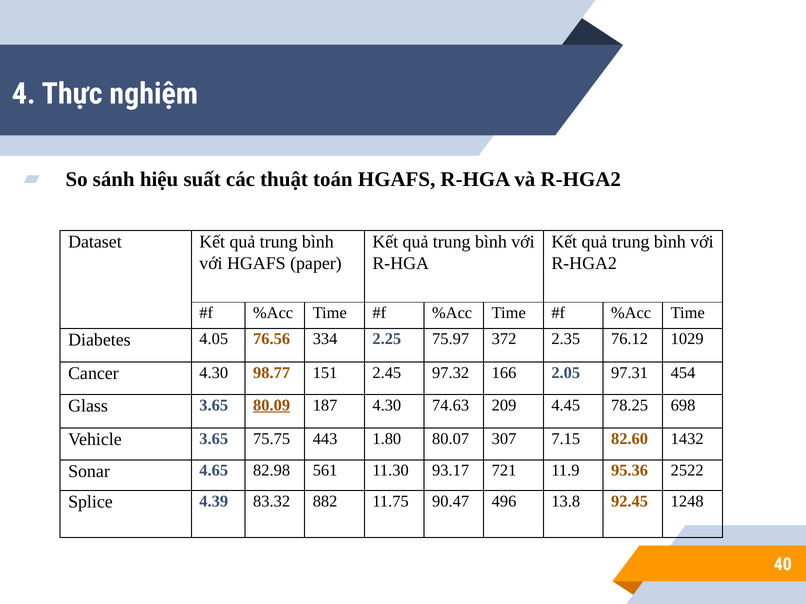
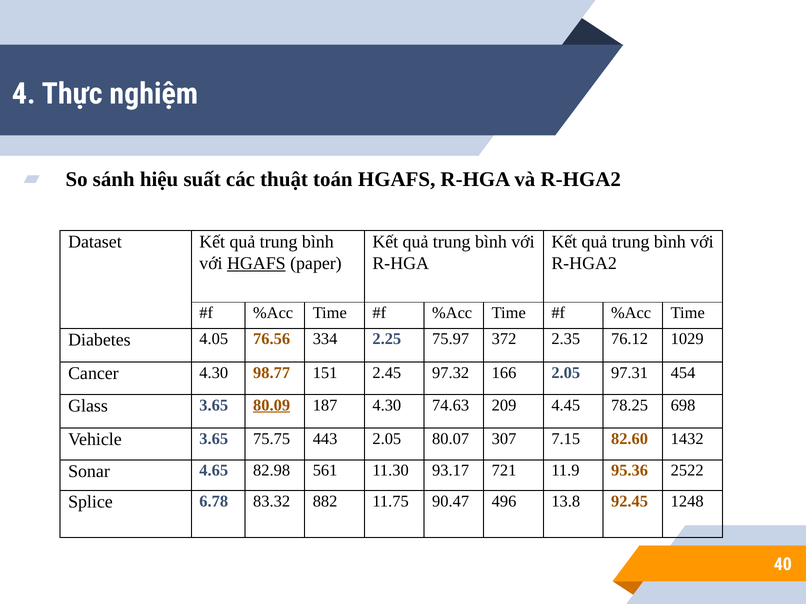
HGAFS at (256, 264) underline: none -> present
443 1.80: 1.80 -> 2.05
4.39: 4.39 -> 6.78
